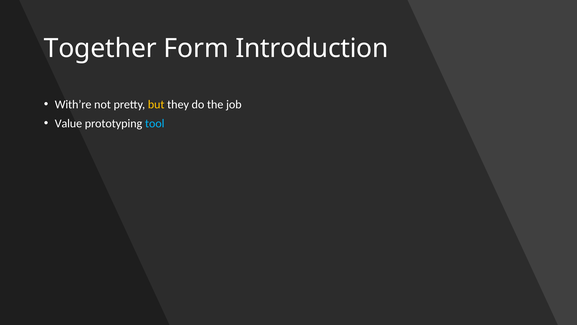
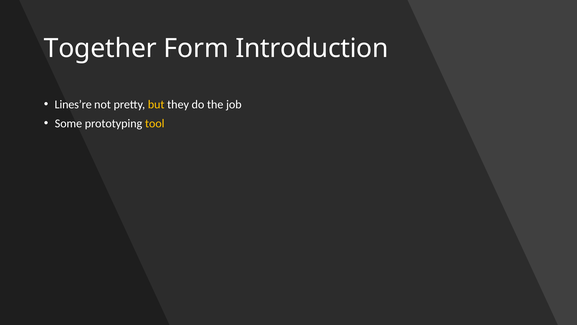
With’re: With’re -> Lines’re
Value: Value -> Some
tool colour: light blue -> yellow
